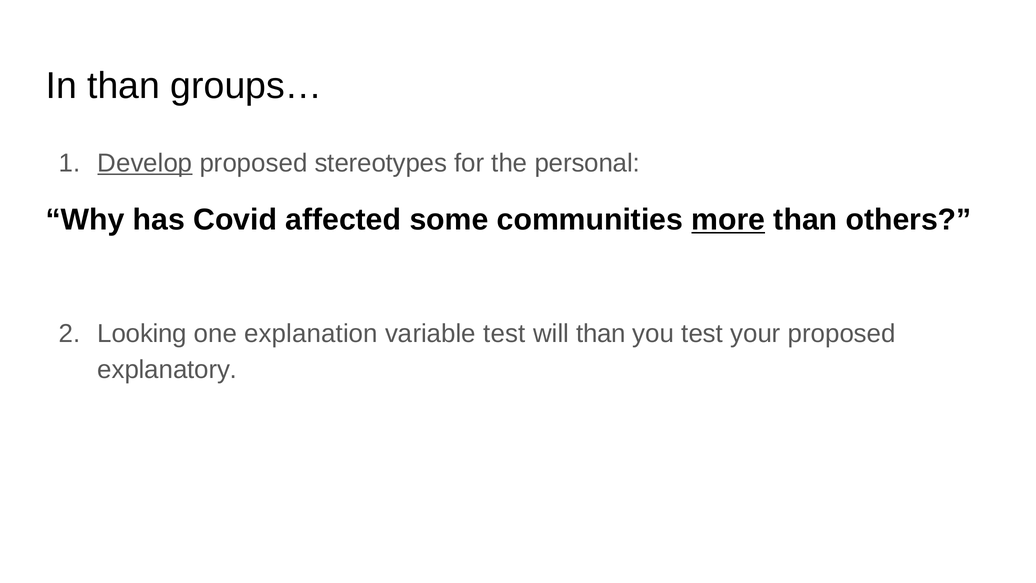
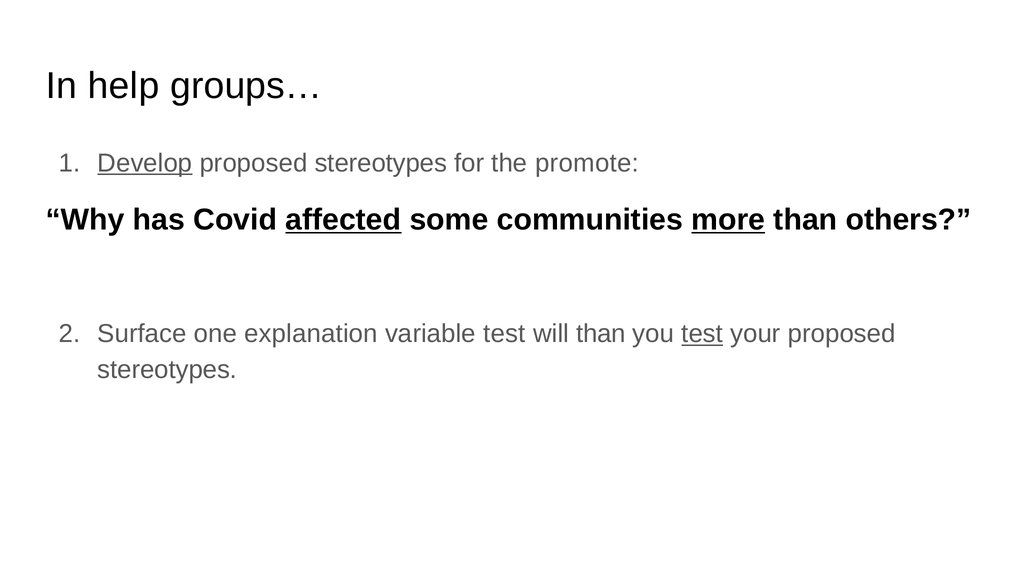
In than: than -> help
personal: personal -> promote
affected underline: none -> present
Looking: Looking -> Surface
test at (702, 334) underline: none -> present
explanatory at (167, 370): explanatory -> stereotypes
